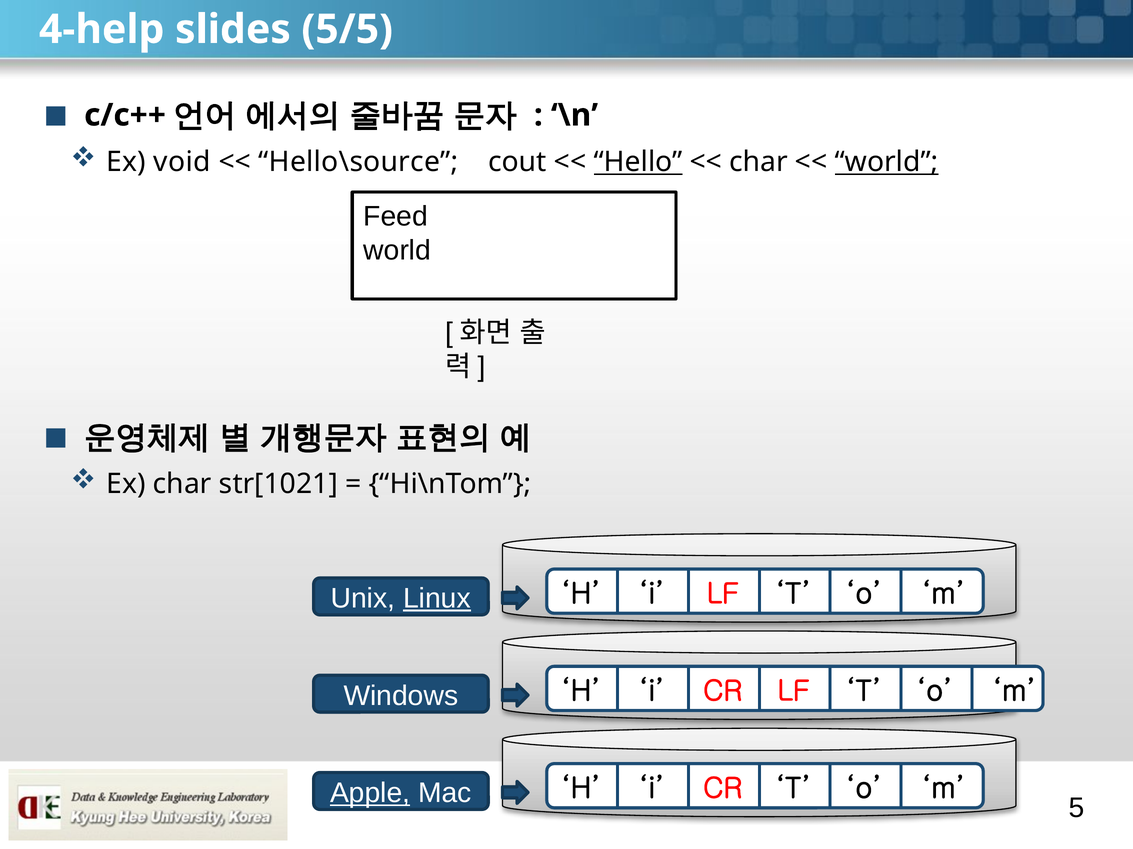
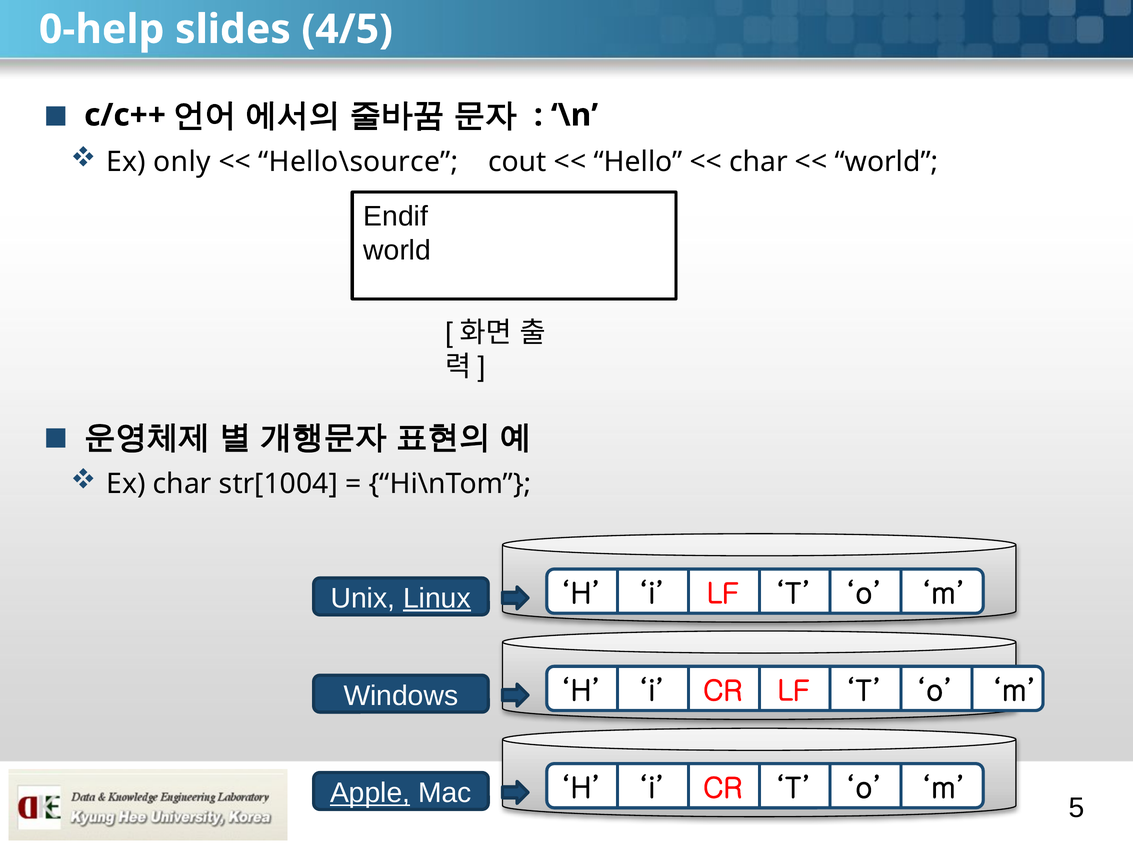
4-help: 4-help -> 0-help
5/5: 5/5 -> 4/5
void: void -> only
Hello underline: present -> none
world at (887, 162) underline: present -> none
Feed: Feed -> Endif
str[1021: str[1021 -> str[1004
